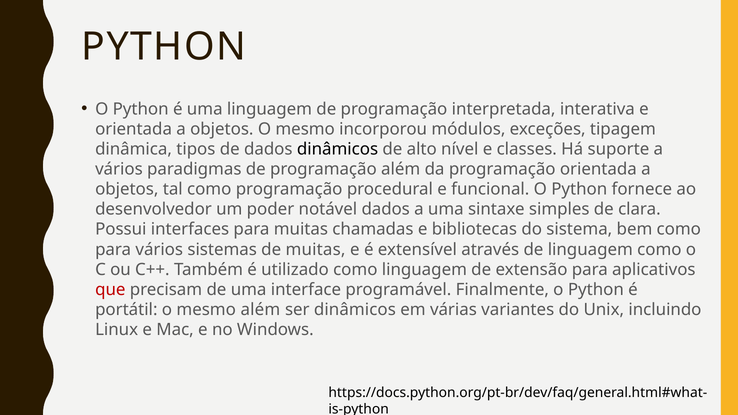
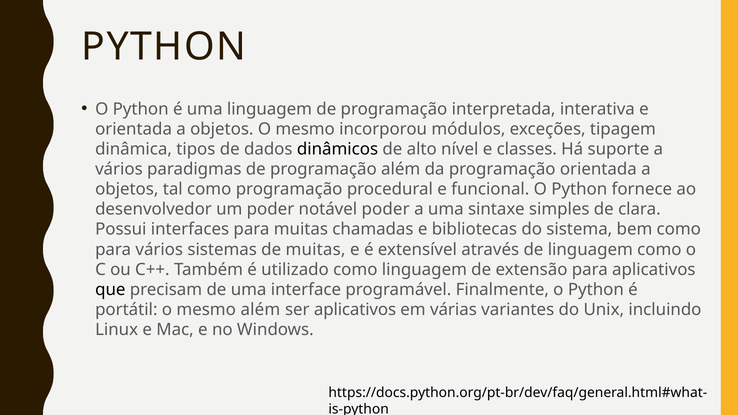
notável dados: dados -> poder
que colour: red -> black
ser dinâmicos: dinâmicos -> aplicativos
